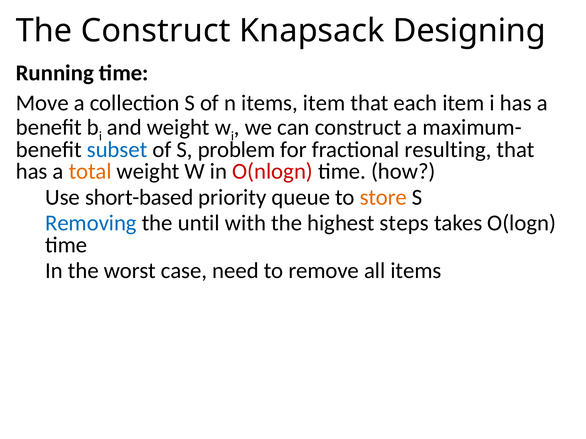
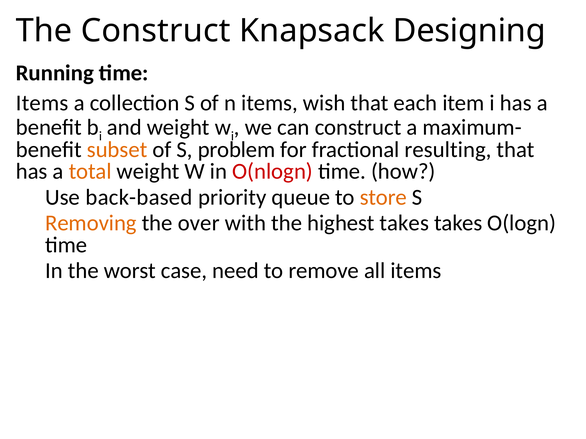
Move at (42, 103): Move -> Items
items item: item -> wish
subset colour: blue -> orange
short-based: short-based -> back-based
Removing colour: blue -> orange
until: until -> over
highest steps: steps -> takes
